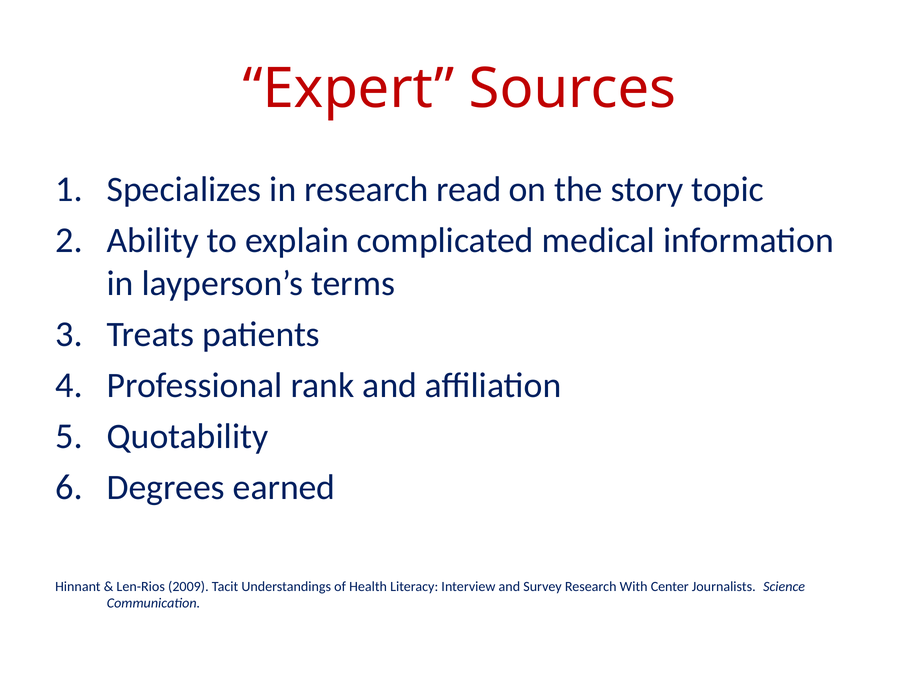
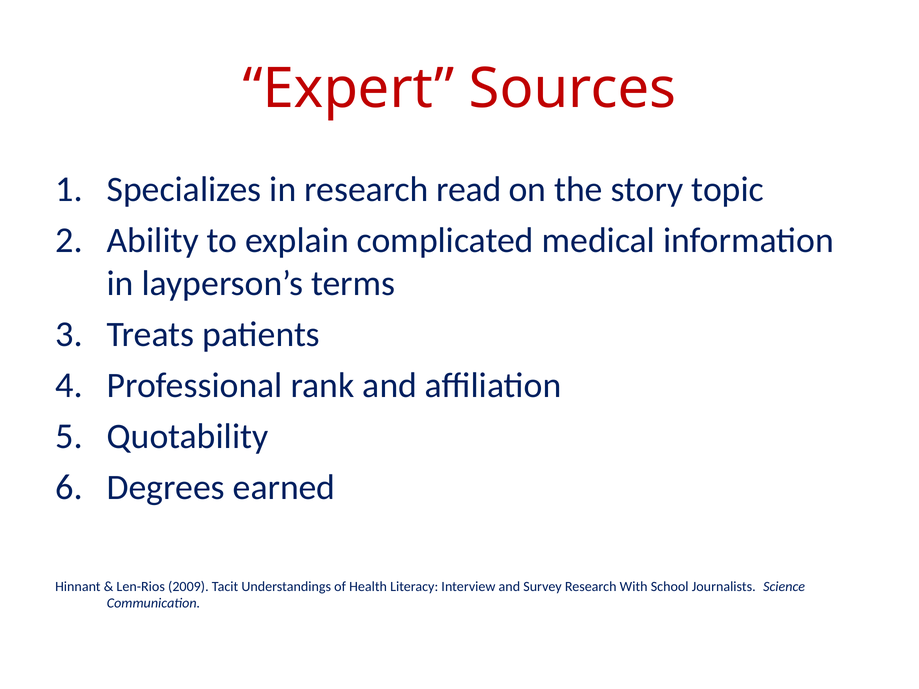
Center: Center -> School
